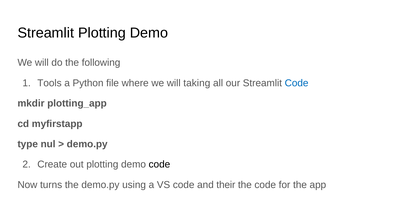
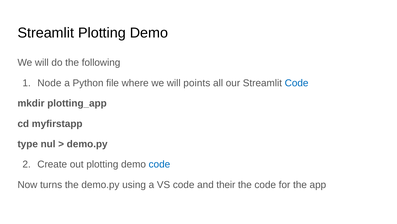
Tools: Tools -> Node
taking: taking -> points
code at (159, 164) colour: black -> blue
